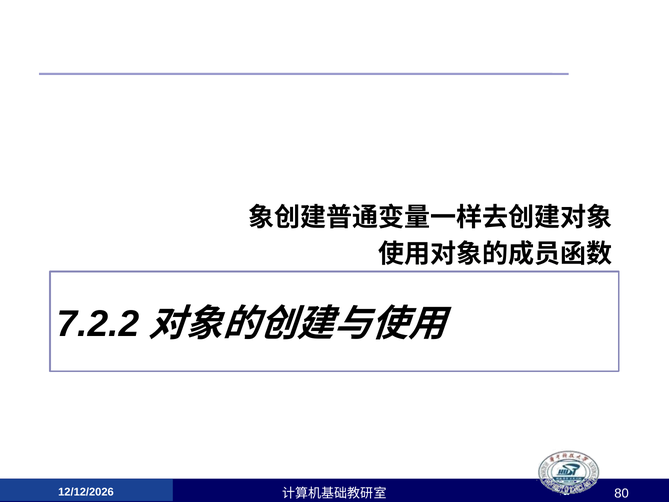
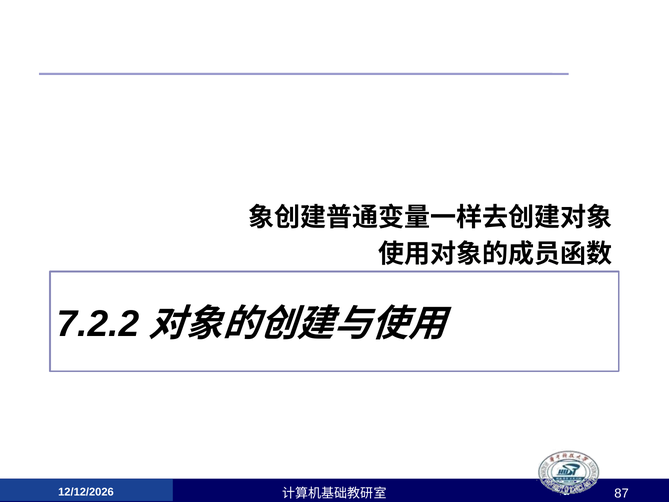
80: 80 -> 87
